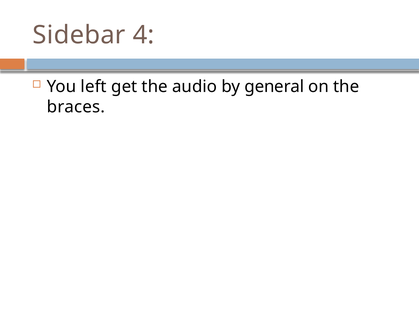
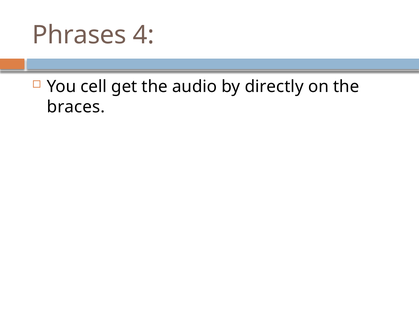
Sidebar: Sidebar -> Phrases
left: left -> cell
general: general -> directly
